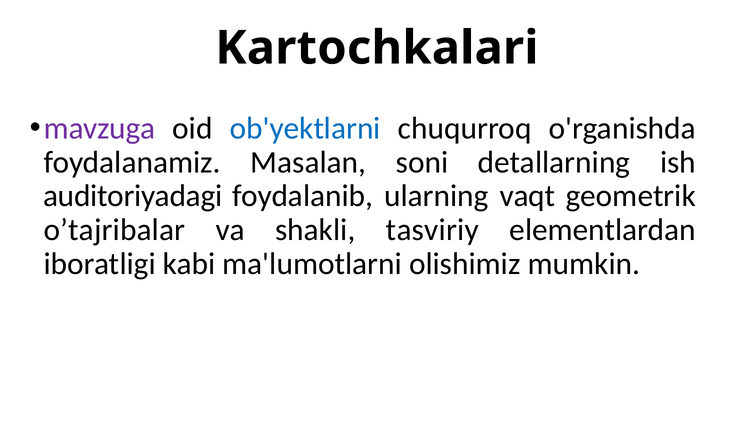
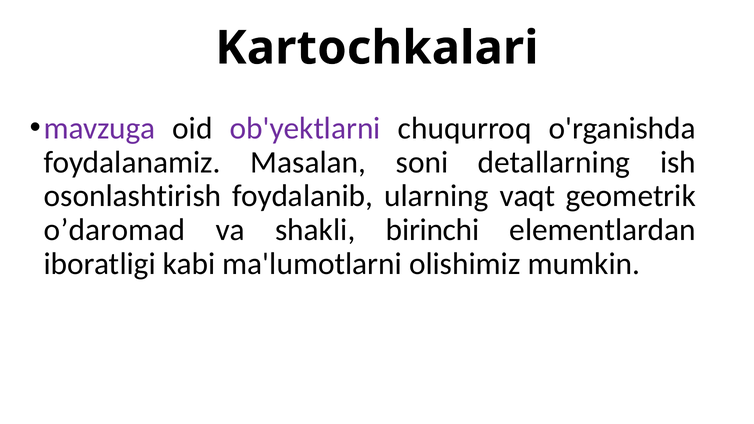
ob'yektlarni colour: blue -> purple
auditoriyadagi: auditoriyadagi -> osonlashtirish
o’tajribalar: o’tajribalar -> o’daromad
tasviriy: tasviriy -> birinchi
